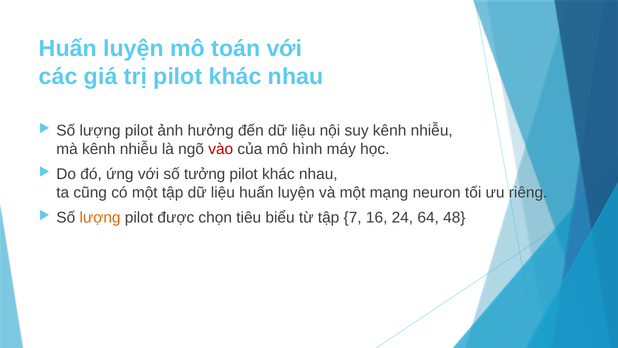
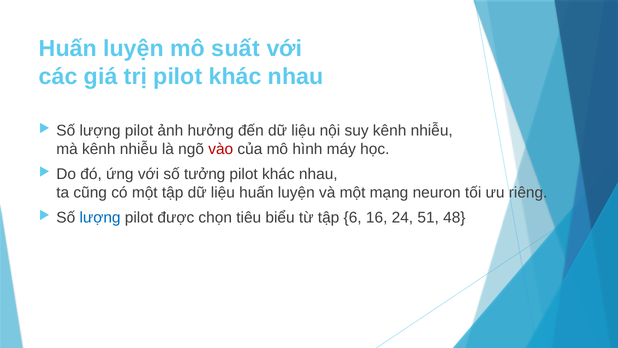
toán: toán -> suất
lượng at (100, 218) colour: orange -> blue
7: 7 -> 6
64: 64 -> 51
